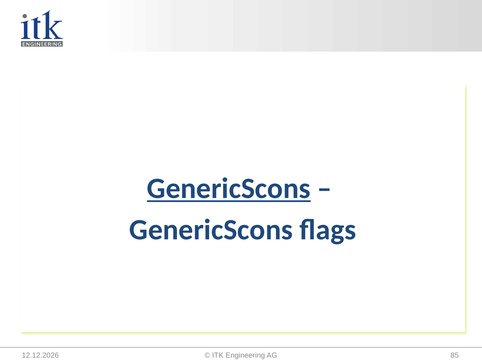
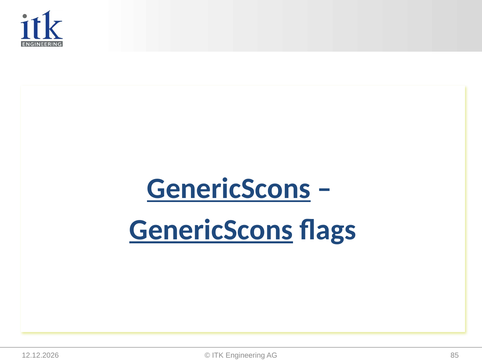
GenericScons at (211, 230) underline: none -> present
